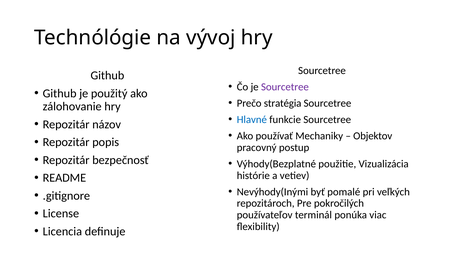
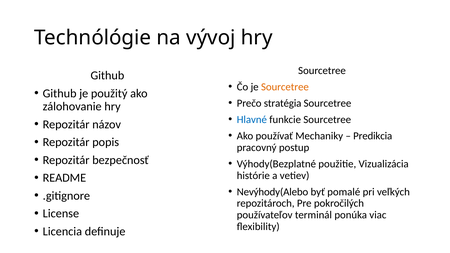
Sourcetree at (285, 87) colour: purple -> orange
Objektov: Objektov -> Predikcia
Nevýhody(Inými: Nevýhody(Inými -> Nevýhody(Alebo
